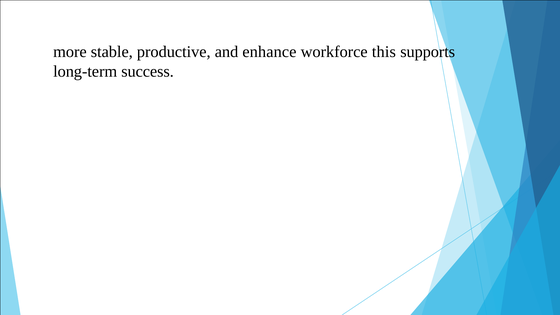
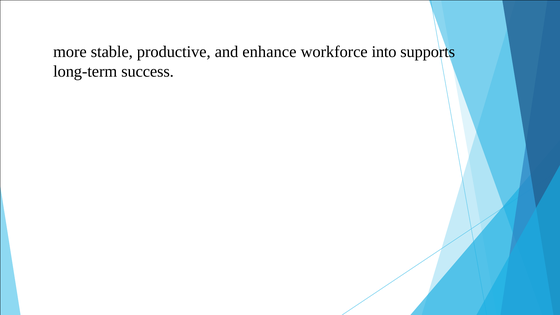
this: this -> into
